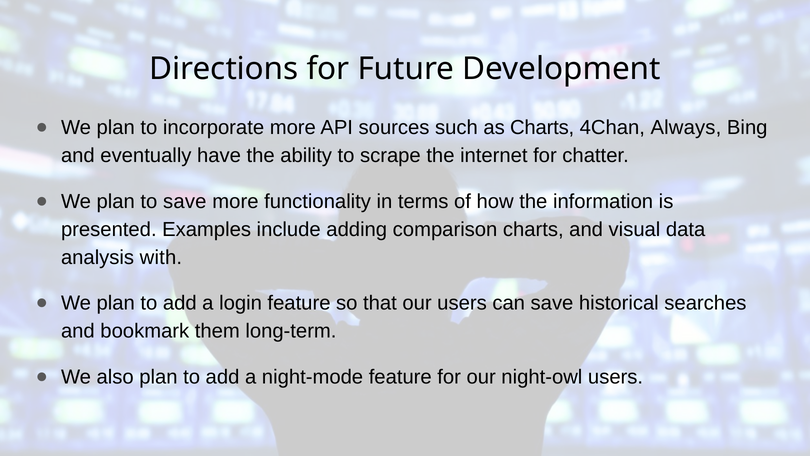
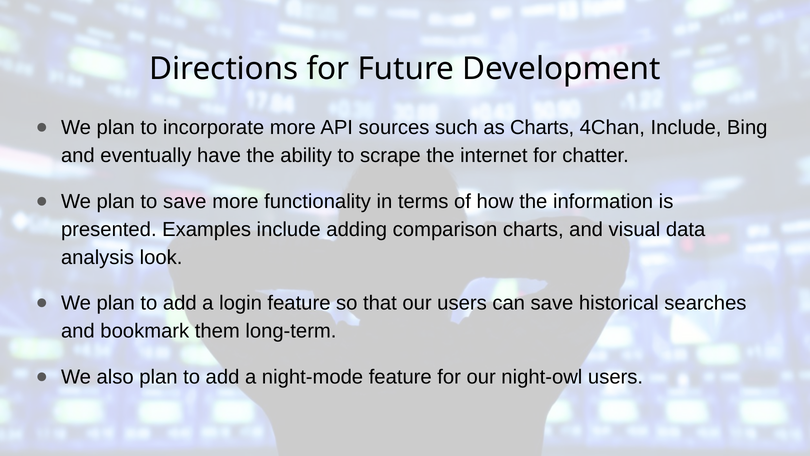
4Chan Always: Always -> Include
with: with -> look
